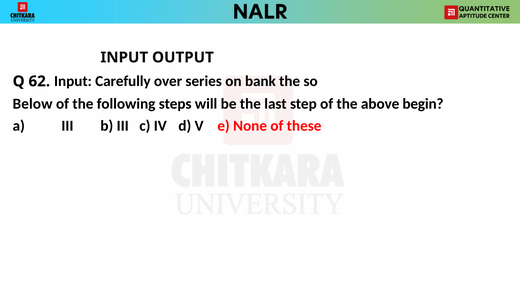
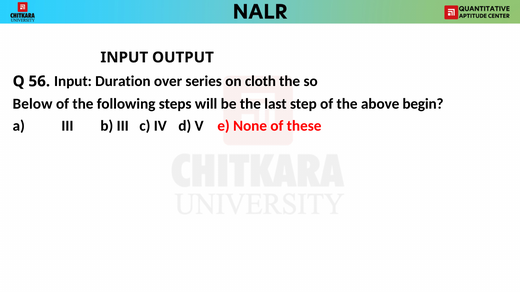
62: 62 -> 56
Carefully: Carefully -> Duration
bank: bank -> cloth
